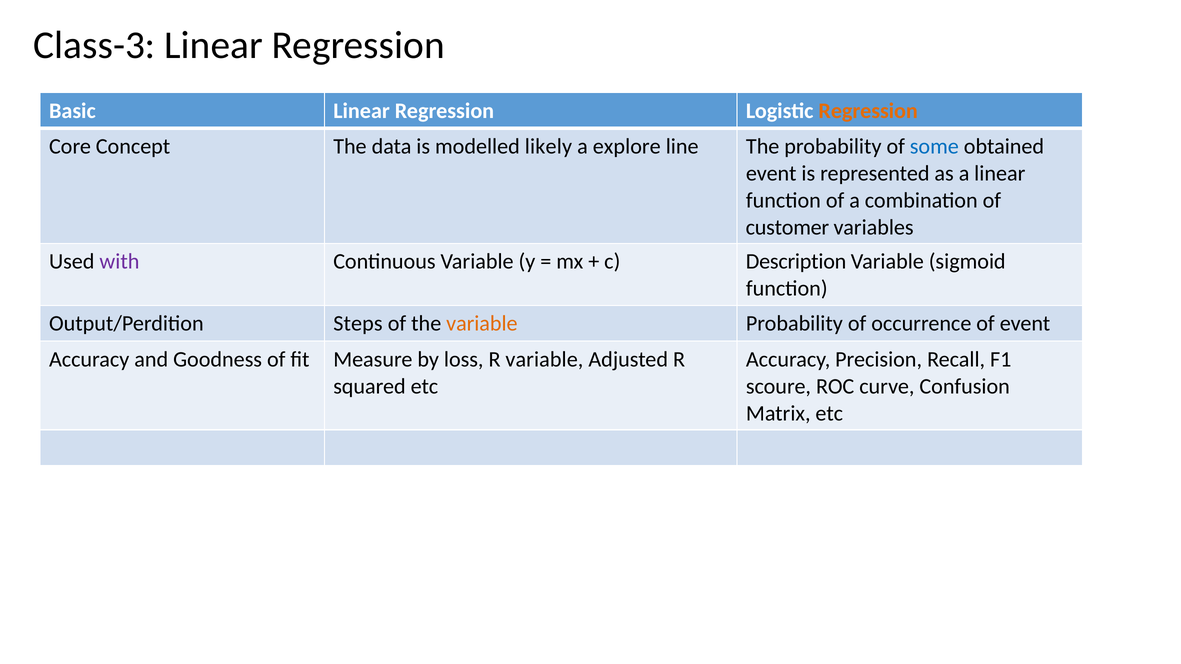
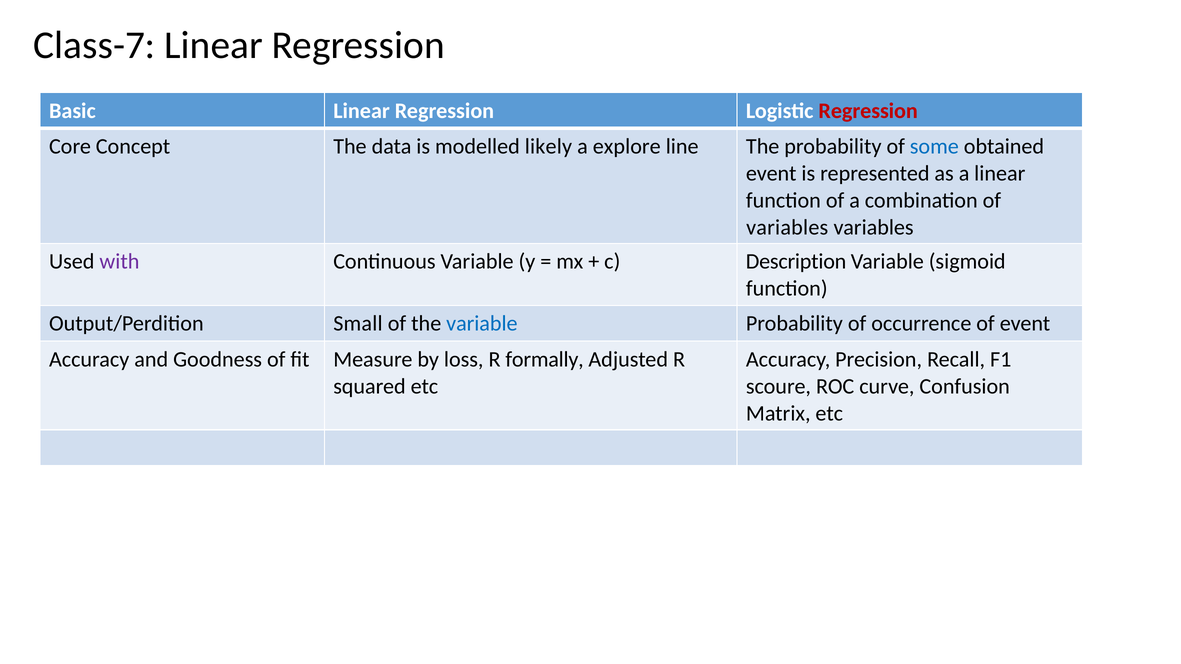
Class-3: Class-3 -> Class-7
Regression at (868, 111) colour: orange -> red
customer at (787, 228): customer -> variables
Steps: Steps -> Small
variable at (482, 324) colour: orange -> blue
R variable: variable -> formally
